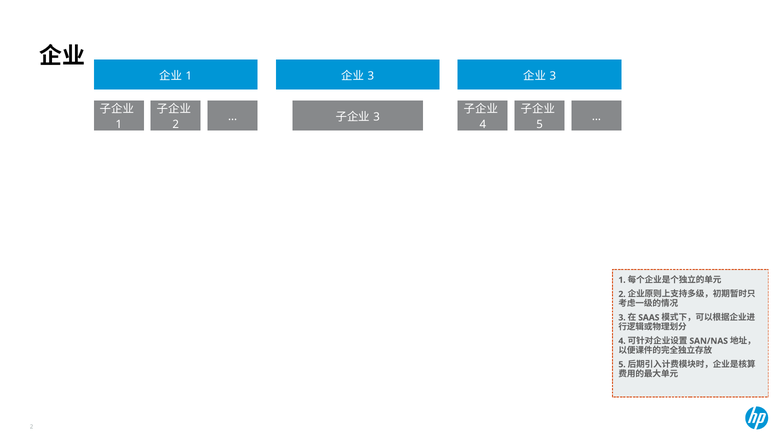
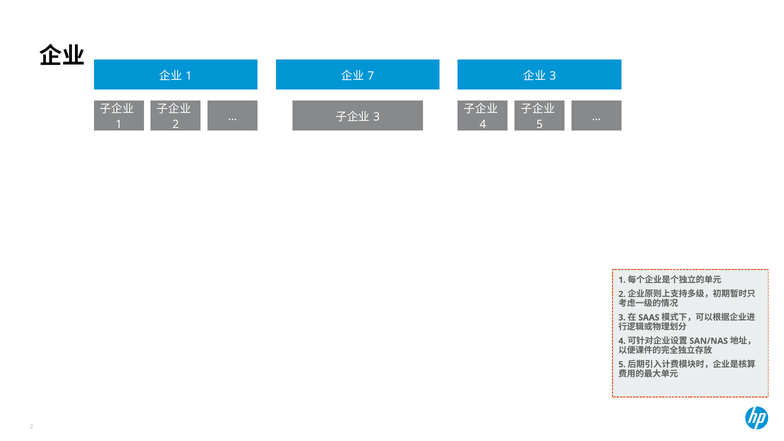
3 at (371, 76): 3 -> 7
